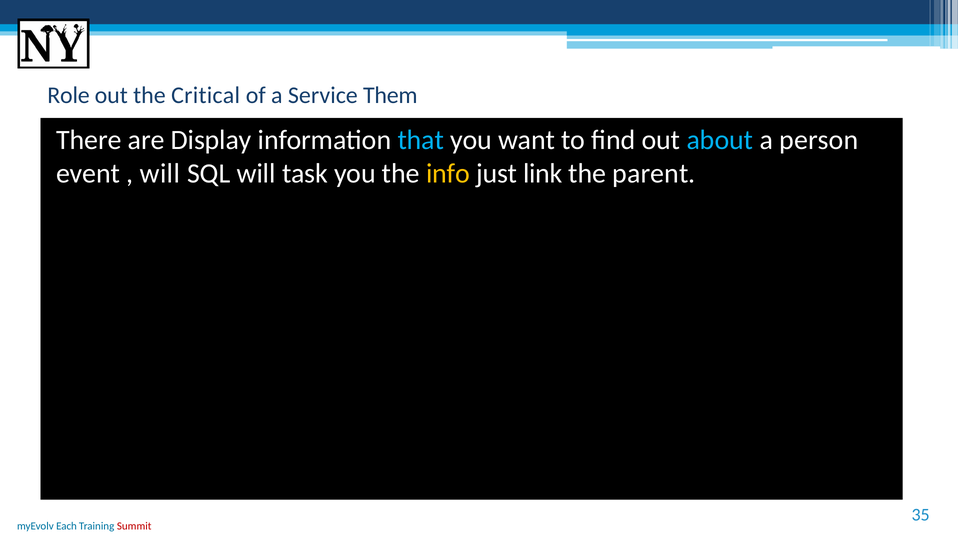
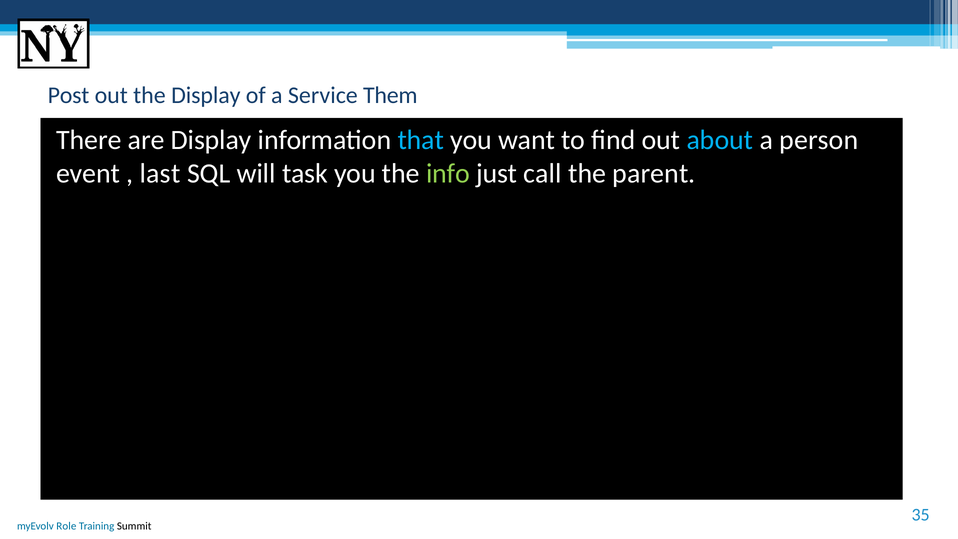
Role: Role -> Post
the Critical: Critical -> Display
will at (160, 174): will -> last
info colour: yellow -> light green
link: link -> call
Each: Each -> Role
Summit colour: red -> black
